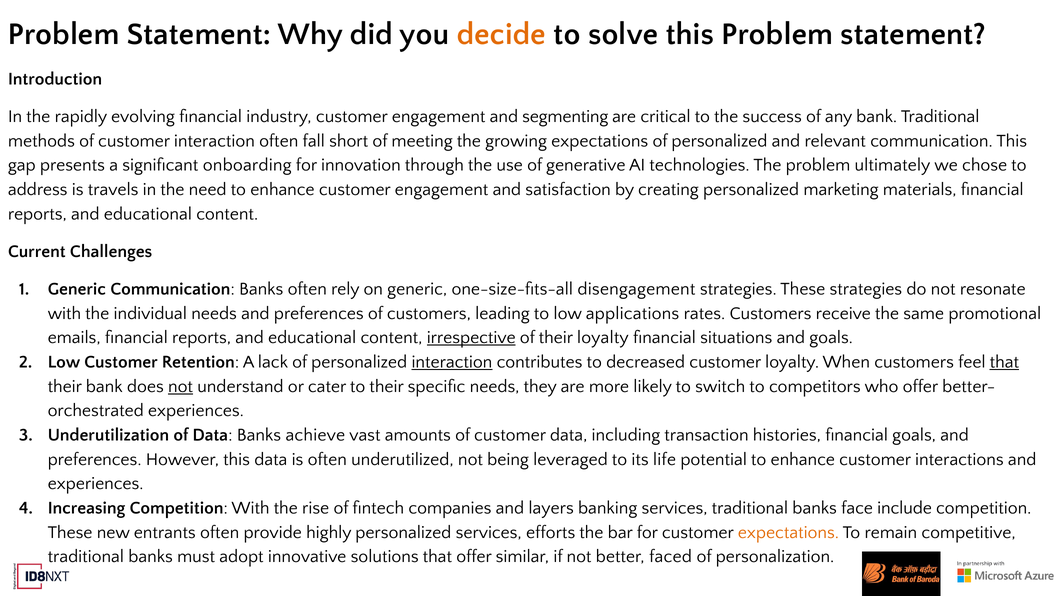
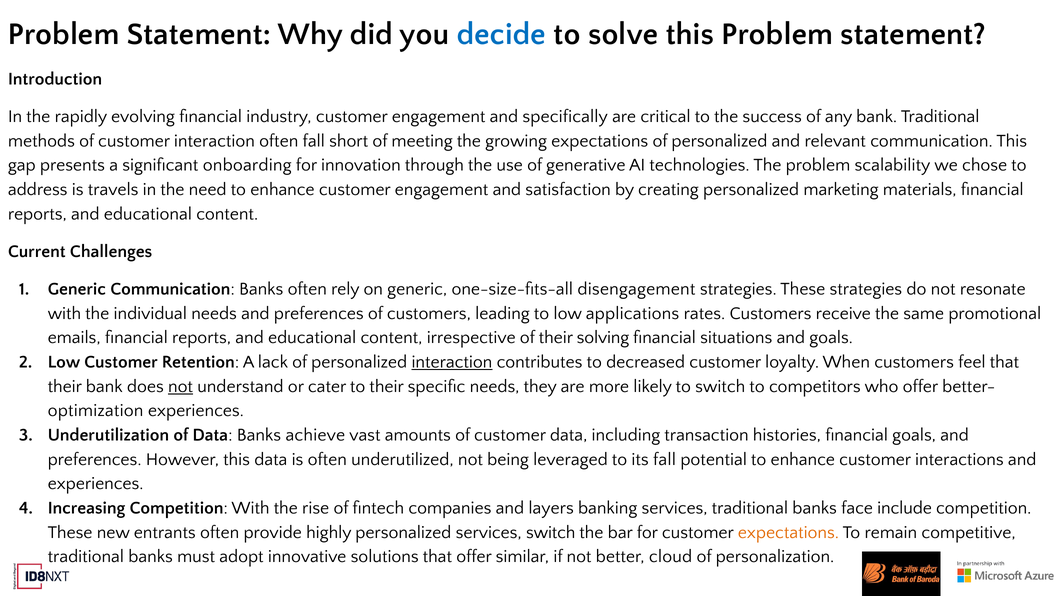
decide colour: orange -> blue
segmenting: segmenting -> specifically
ultimately: ultimately -> scalability
irrespective underline: present -> none
their loyalty: loyalty -> solving
that at (1004, 362) underline: present -> none
orchestrated: orchestrated -> optimization
its life: life -> fall
services efforts: efforts -> switch
faced: faced -> cloud
